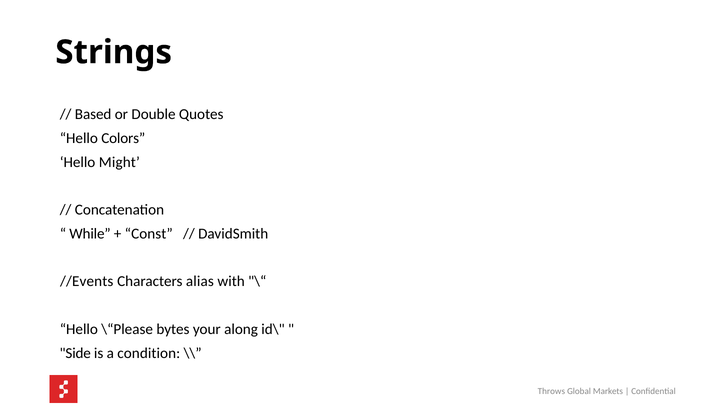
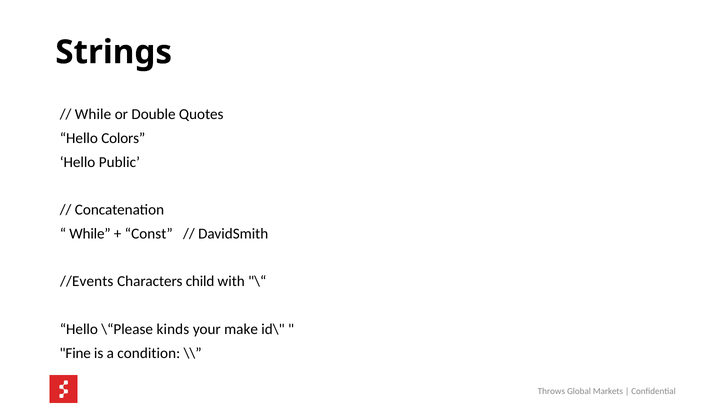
Based at (93, 114): Based -> While
Might: Might -> Public
alias: alias -> child
bytes: bytes -> kinds
along: along -> make
Side: Side -> Fine
